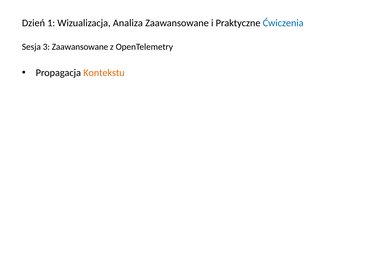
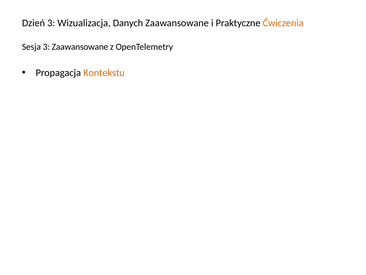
Dzień 1: 1 -> 3
Analiza: Analiza -> Danych
Ćwiczenia colour: blue -> orange
